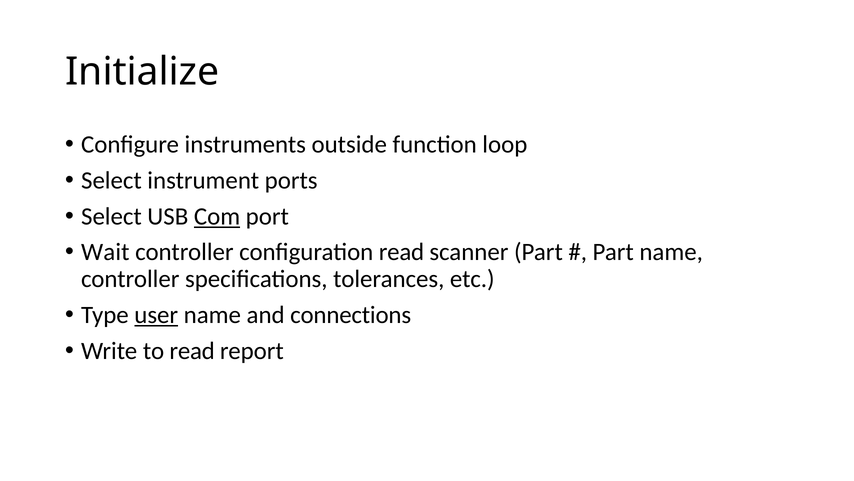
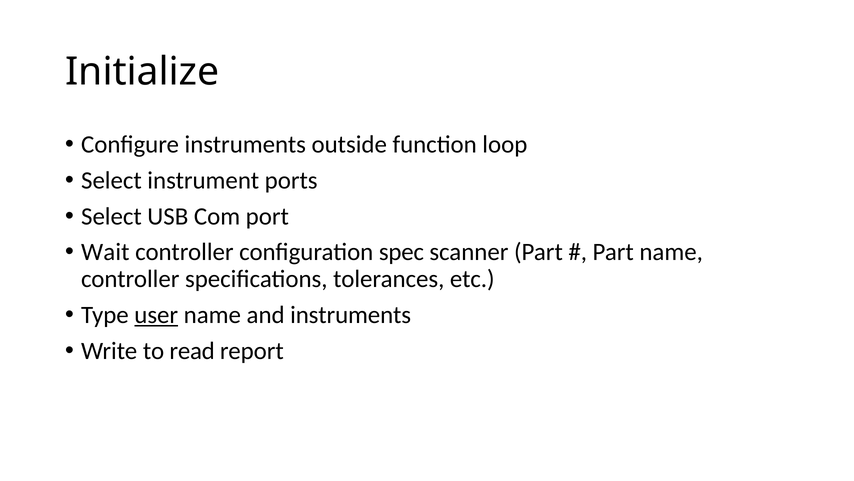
Com underline: present -> none
configuration read: read -> spec
and connections: connections -> instruments
